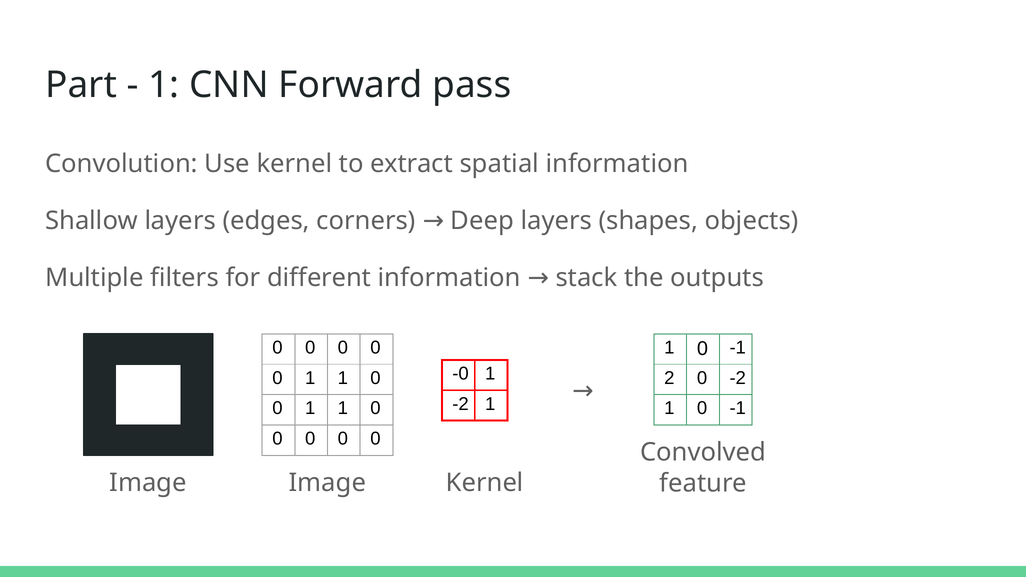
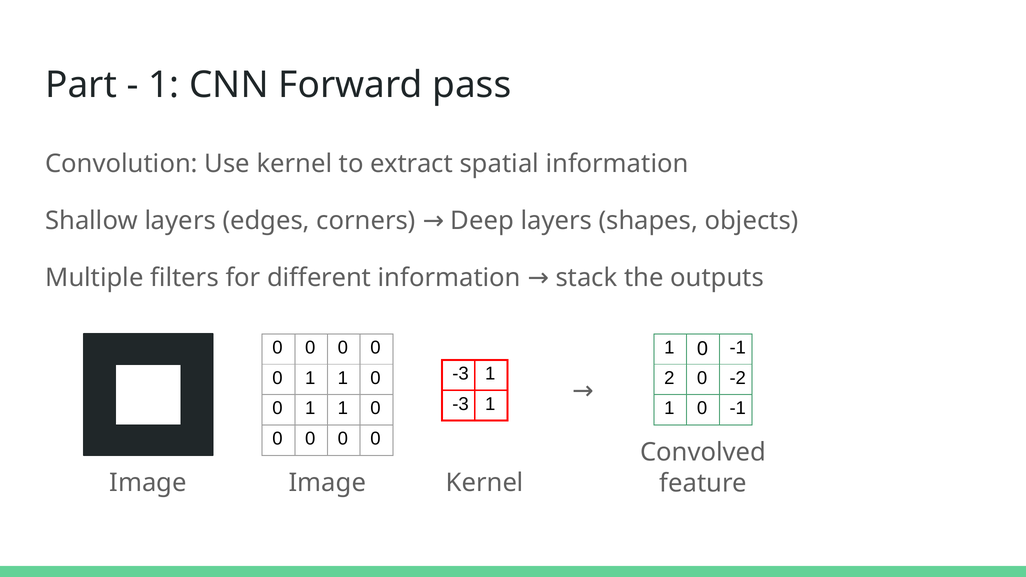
-0 at (461, 374): -0 -> -3
-2 at (461, 404): -2 -> -3
